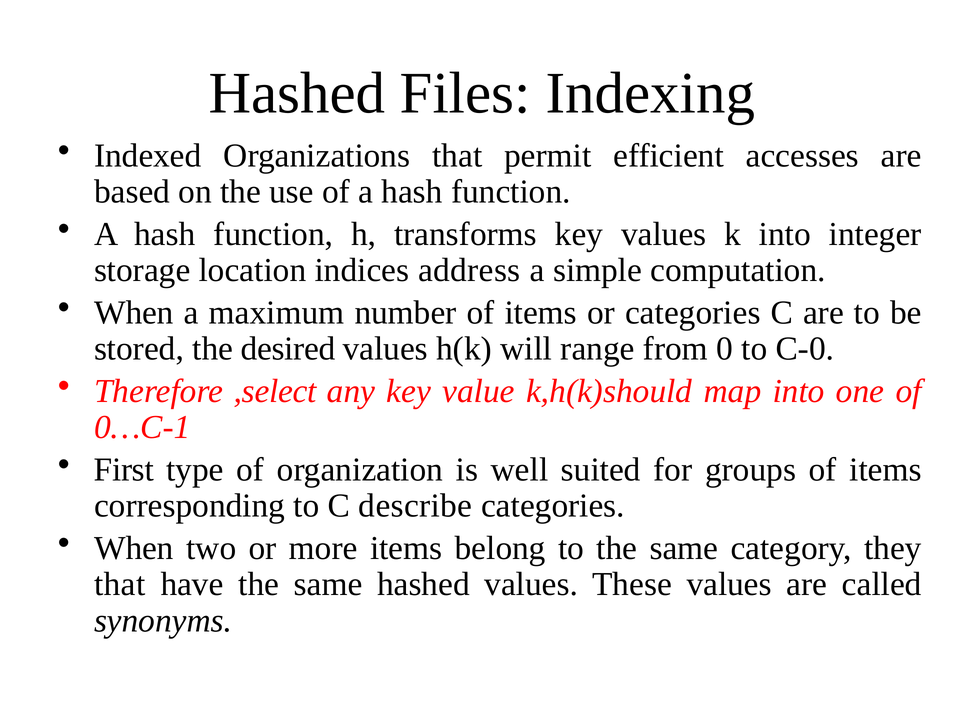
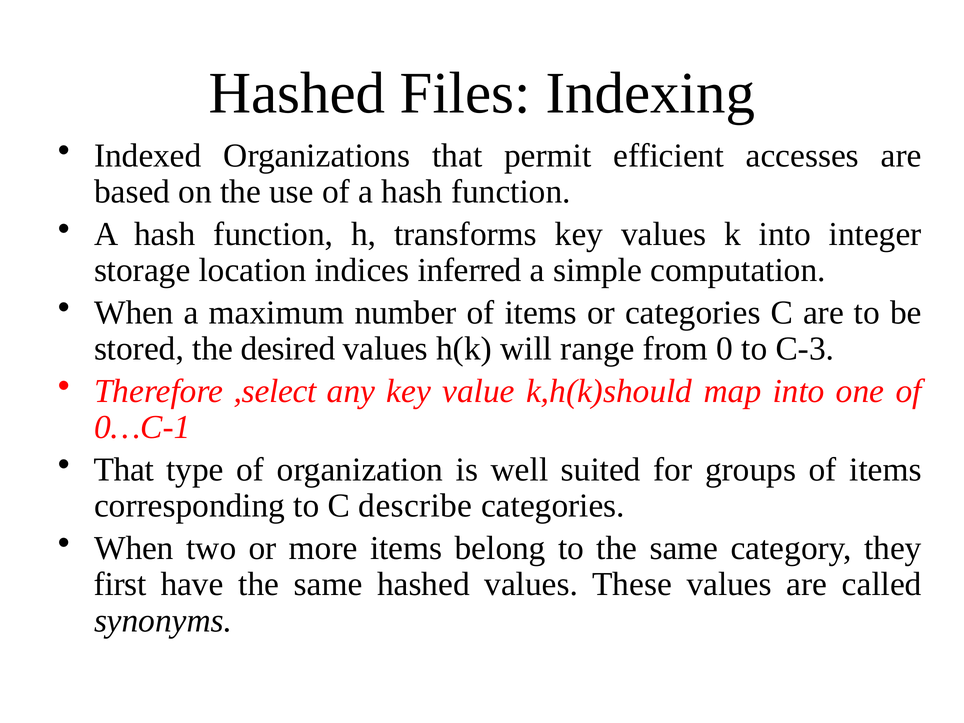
address: address -> inferred
C-0: C-0 -> C-3
First at (124, 470): First -> That
that at (120, 584): that -> first
